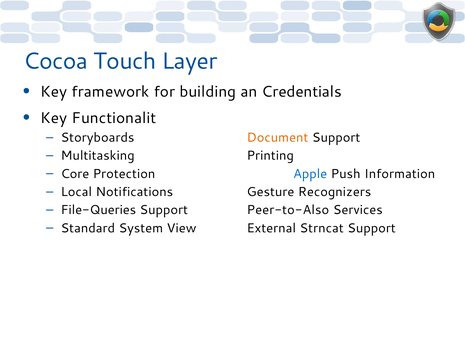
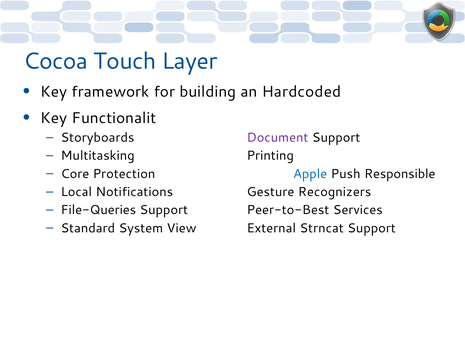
Credentials: Credentials -> Hardcoded
Document colour: orange -> purple
Information: Information -> Responsible
Peer-to-Also: Peer-to-Also -> Peer-to-Best
